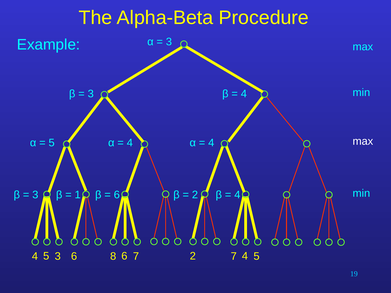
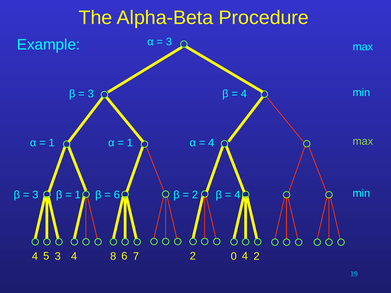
max at (363, 141) colour: white -> light green
5 at (52, 143): 5 -> 1
4 at (130, 143): 4 -> 1
3 6: 6 -> 4
2 7: 7 -> 0
5 at (257, 257): 5 -> 2
